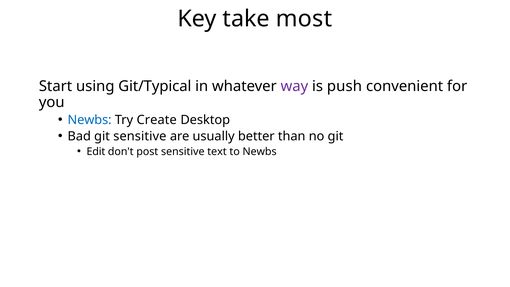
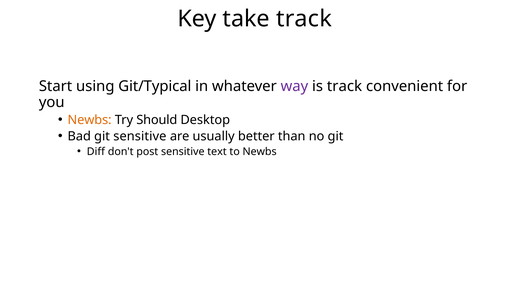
take most: most -> track
is push: push -> track
Newbs at (90, 120) colour: blue -> orange
Create: Create -> Should
Edit: Edit -> Diff
